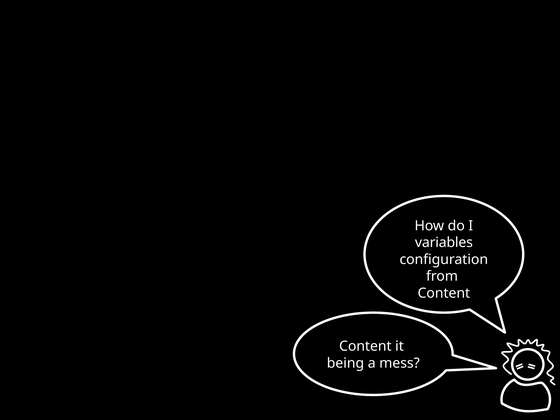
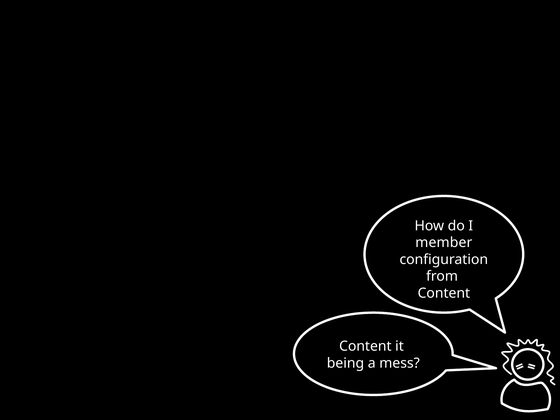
variables: variables -> member
